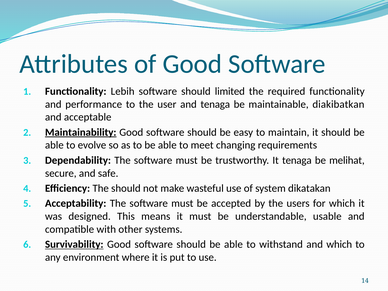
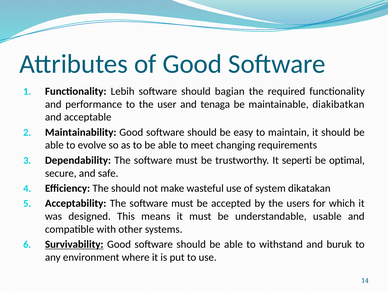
limited: limited -> bagian
Maintainability underline: present -> none
It tenaga: tenaga -> seperti
melihat: melihat -> optimal
and which: which -> buruk
